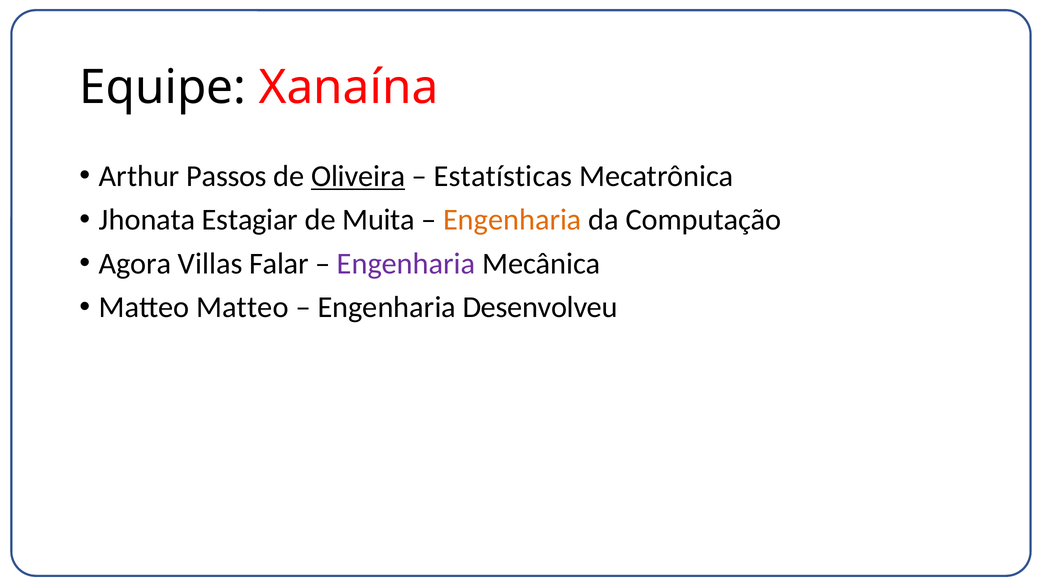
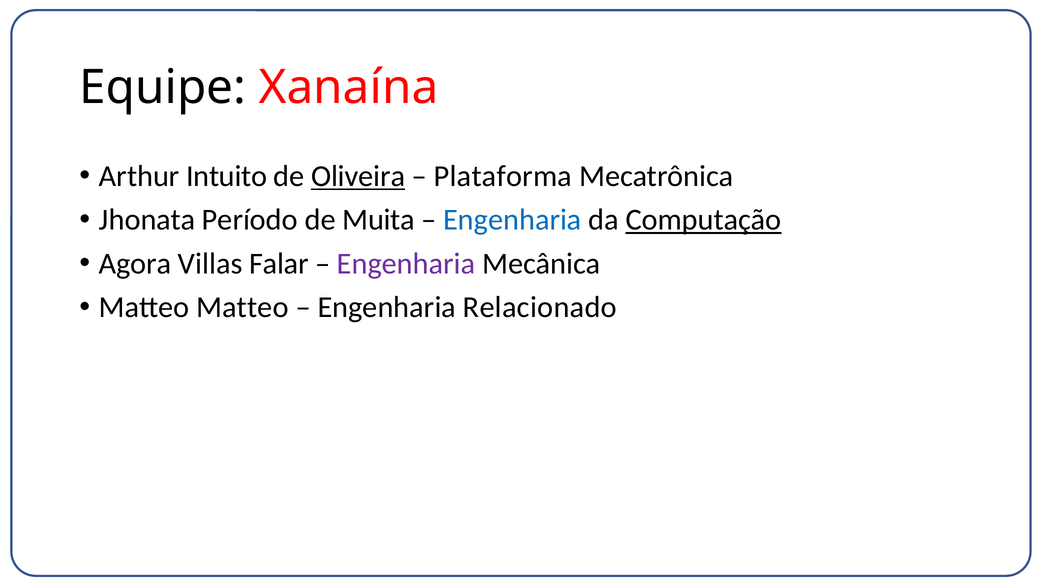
Passos: Passos -> Intuito
Estatísticas: Estatísticas -> Plataforma
Estagiar: Estagiar -> Período
Engenharia at (512, 220) colour: orange -> blue
Computação underline: none -> present
Desenvolveu: Desenvolveu -> Relacionado
